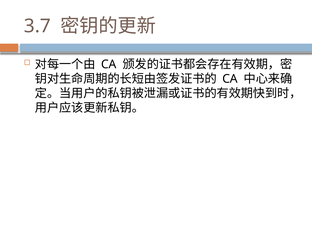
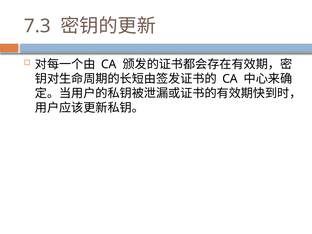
3.7: 3.7 -> 7.3
